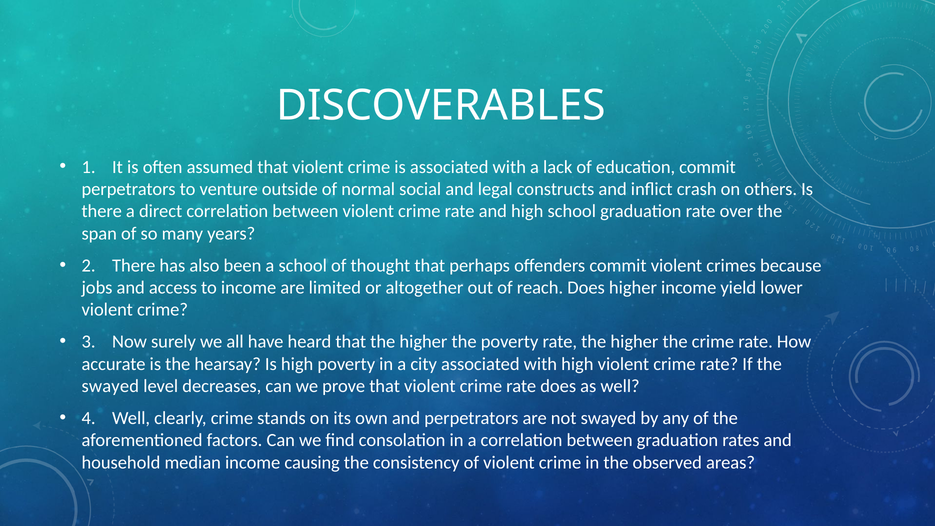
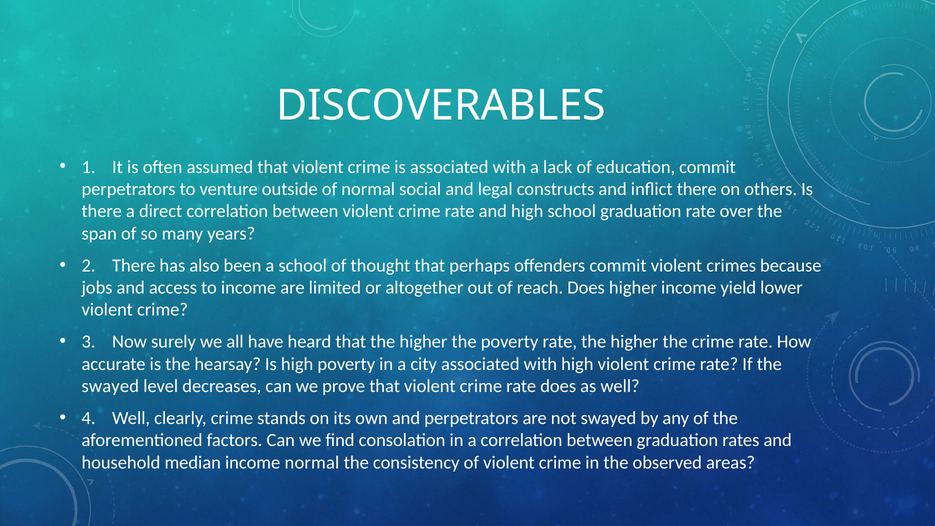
inflict crash: crash -> there
income causing: causing -> normal
